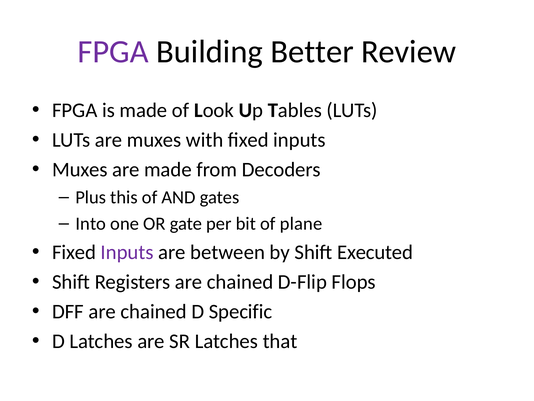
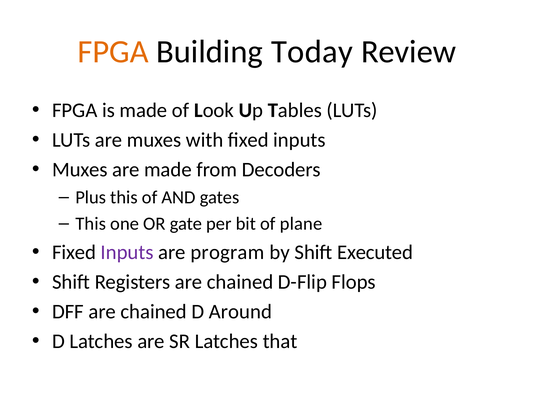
FPGA at (113, 52) colour: purple -> orange
Better: Better -> Today
Into at (91, 223): Into -> This
between: between -> program
Specific: Specific -> Around
